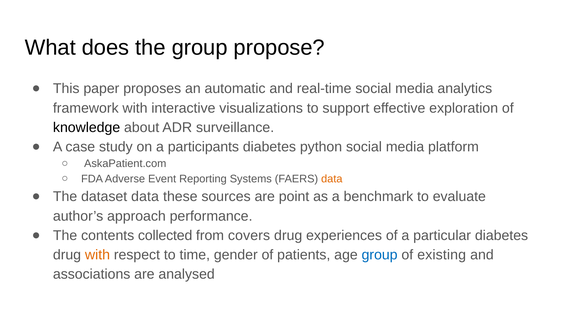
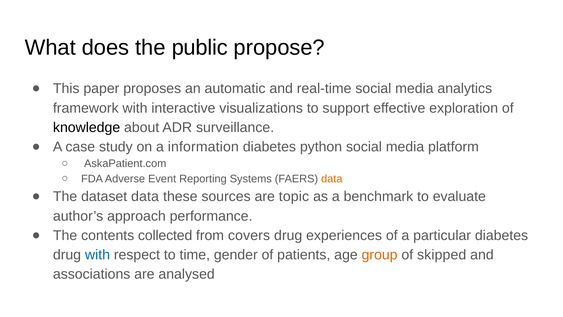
the group: group -> public
participants: participants -> information
point: point -> topic
with at (97, 255) colour: orange -> blue
group at (380, 255) colour: blue -> orange
existing: existing -> skipped
